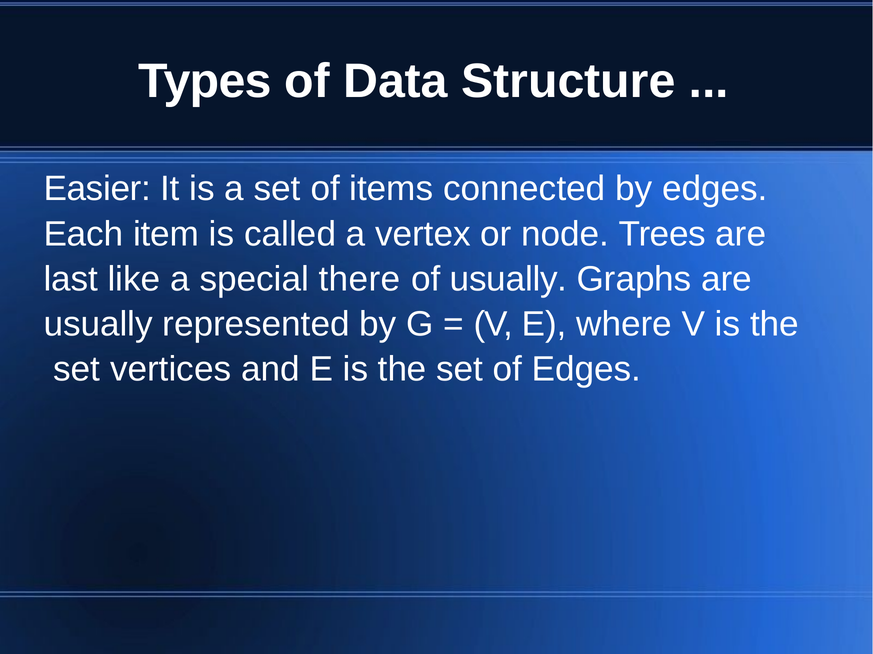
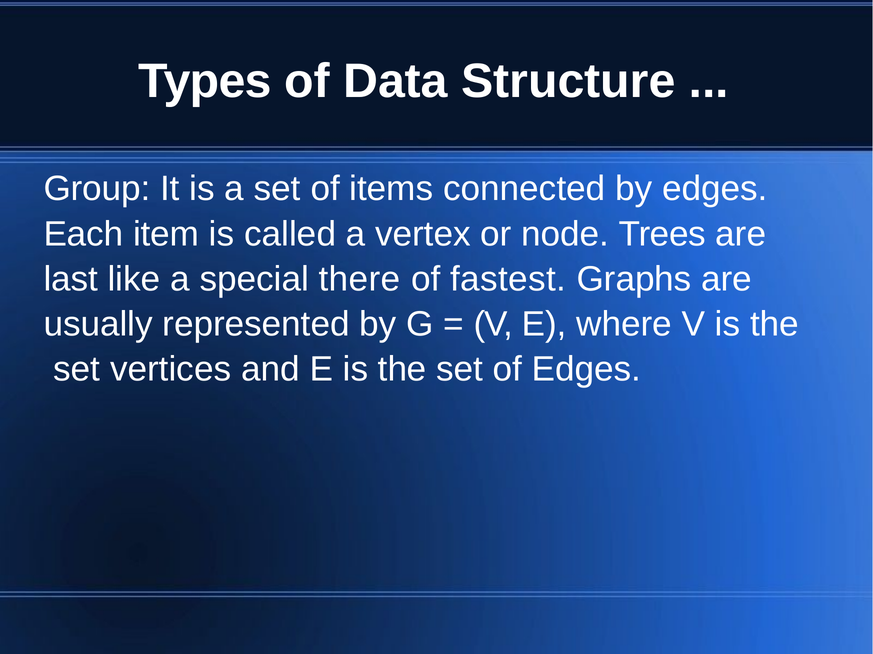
Easier: Easier -> Group
of usually: usually -> fastest
